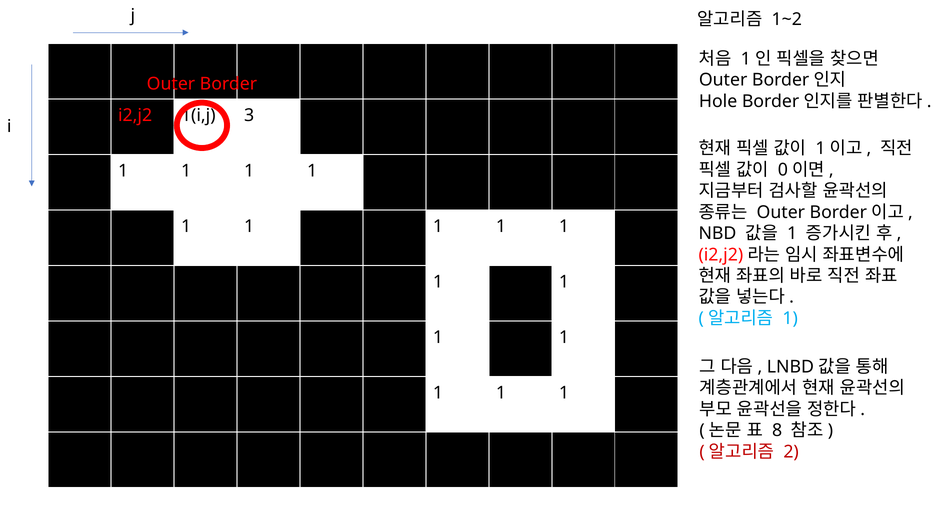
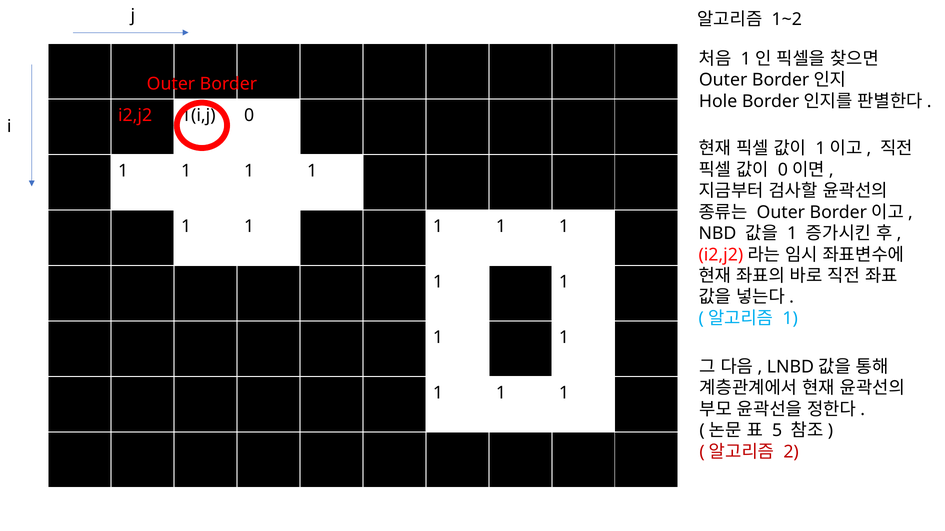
3: 3 -> 0
8: 8 -> 5
